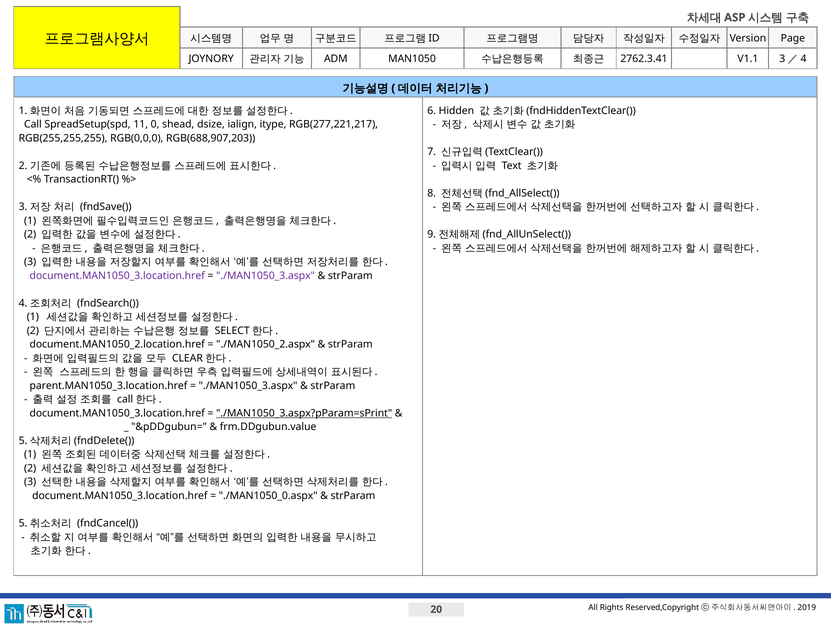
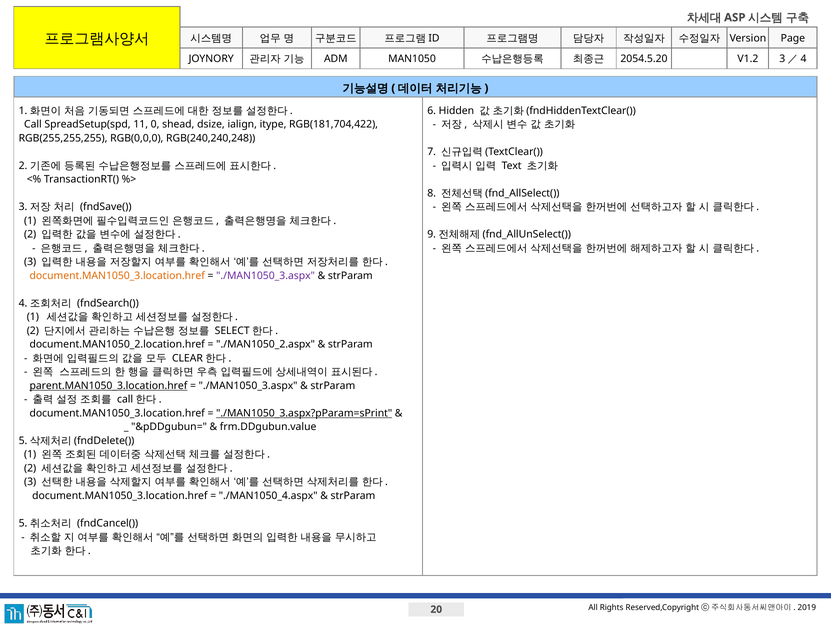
2762.3.41: 2762.3.41 -> 2054.5.20
V1.1: V1.1 -> V1.2
RGB(277,221,217: RGB(277,221,217 -> RGB(181,704,422
RGB(688,907,203: RGB(688,907,203 -> RGB(240,240,248
document.MAN1050_3.location.href at (117, 275) colour: purple -> orange
parent.MAN1050_3.location.href underline: none -> present
./MAN1050_0.aspx: ./MAN1050_0.aspx -> ./MAN1050_4.aspx
